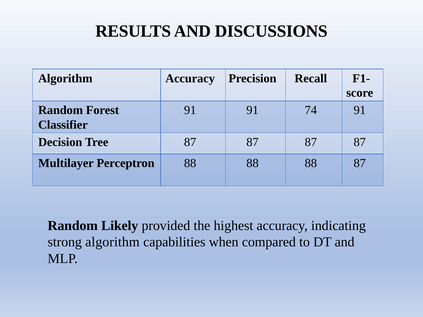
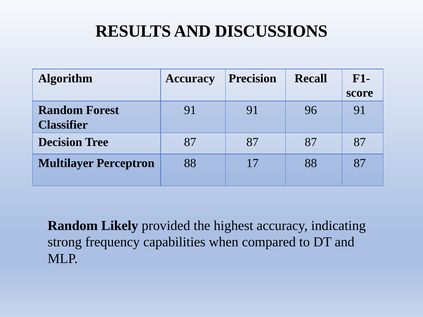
74: 74 -> 96
Perceptron 88 88: 88 -> 17
strong algorithm: algorithm -> frequency
